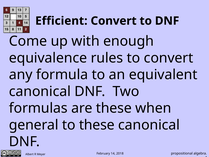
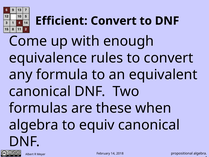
general at (34, 125): general -> algebra
to these: these -> equiv
